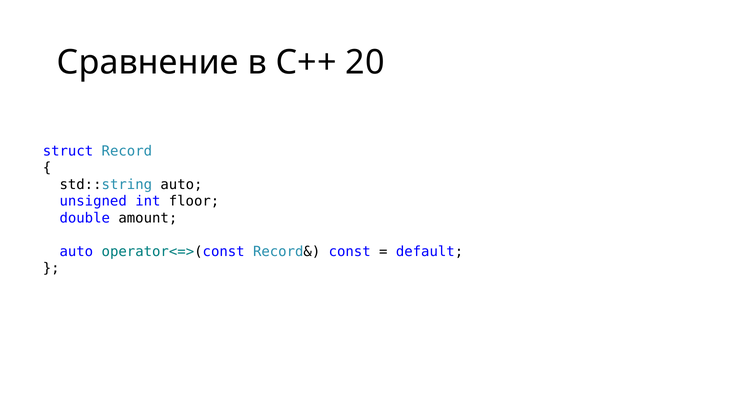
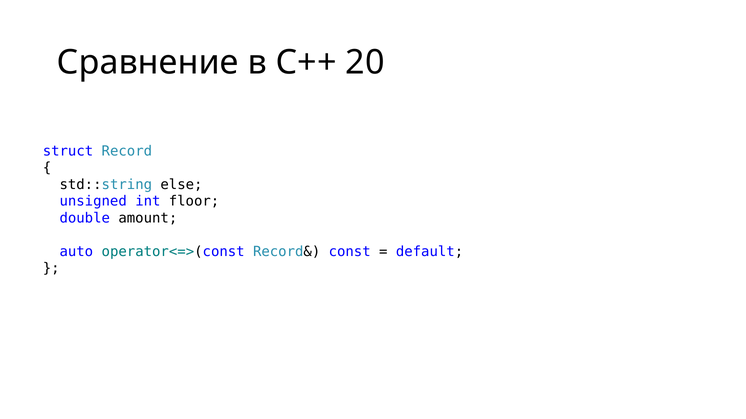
std::string auto: auto -> else
